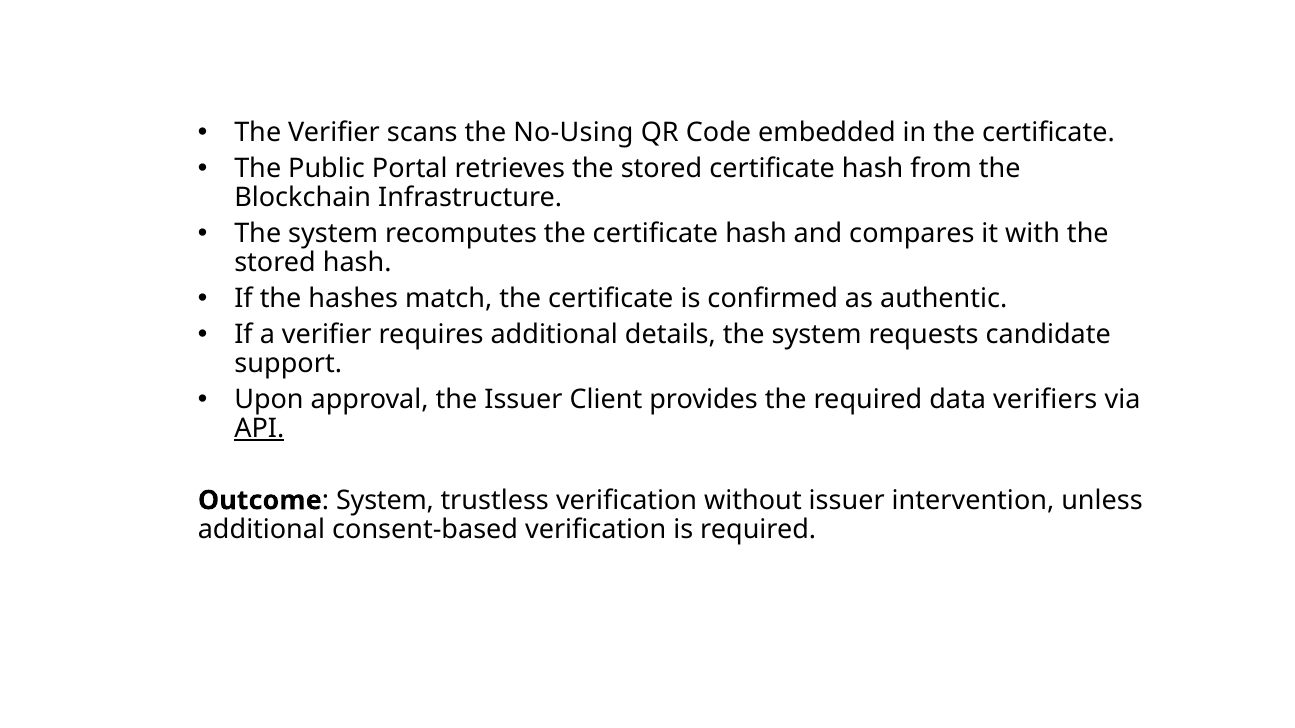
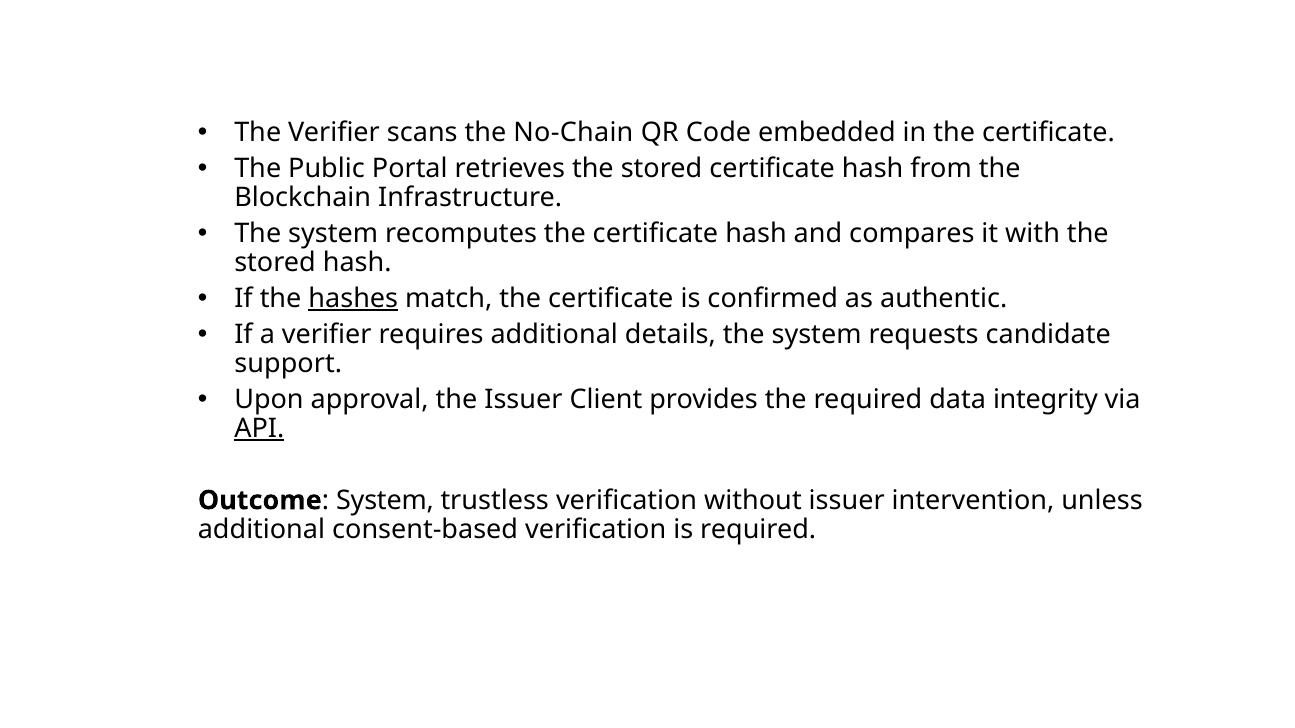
No-Using: No-Using -> No-Chain
hashes underline: none -> present
verifiers: verifiers -> integrity
